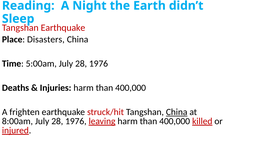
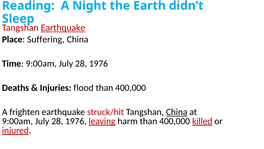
Earthquake at (63, 28) underline: none -> present
Disasters: Disasters -> Suffering
Time 5:00am: 5:00am -> 9:00am
Injuries harm: harm -> flood
8:00am at (17, 121): 8:00am -> 9:00am
